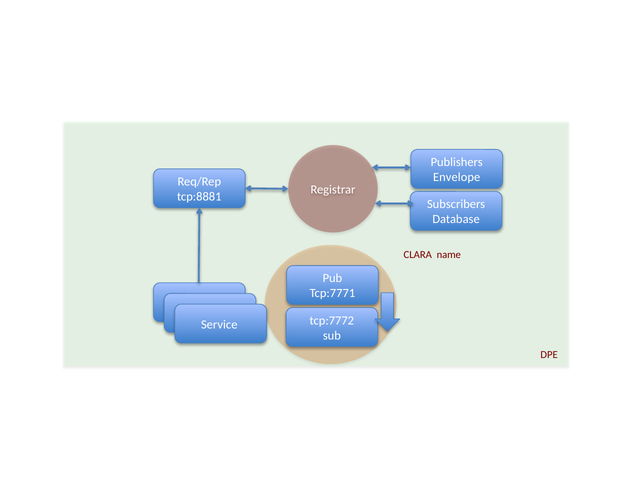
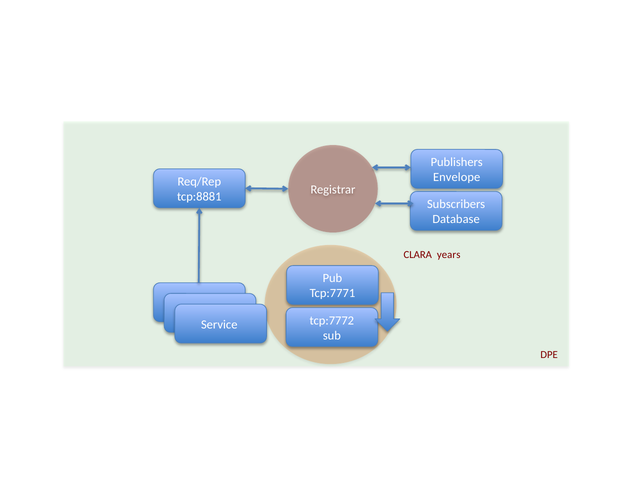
name: name -> years
